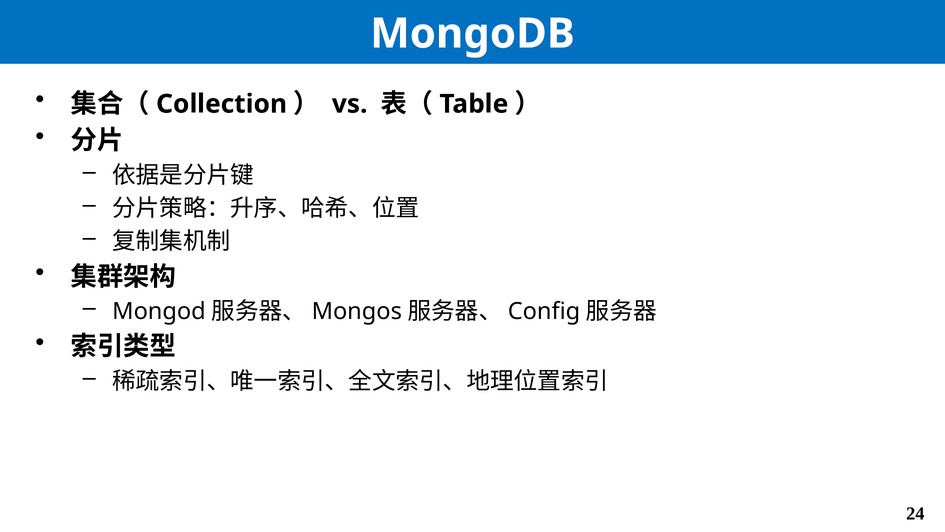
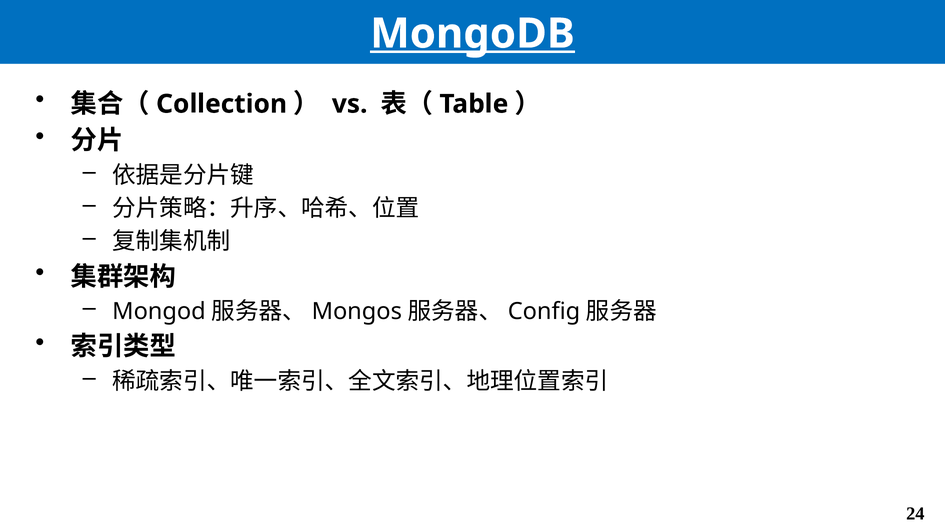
MongoDB underline: none -> present
